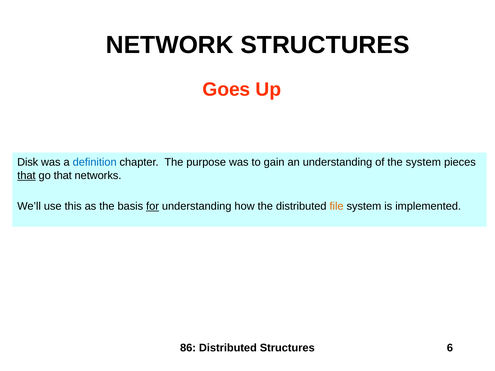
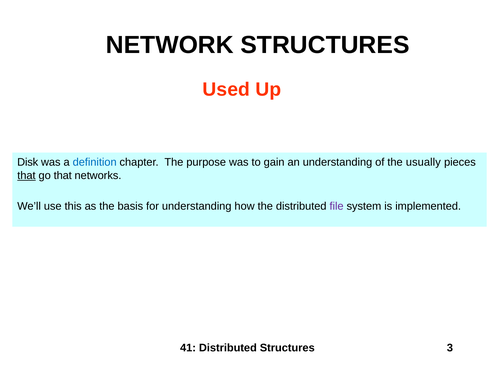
Goes: Goes -> Used
the system: system -> usually
for underline: present -> none
file colour: orange -> purple
86: 86 -> 41
6: 6 -> 3
